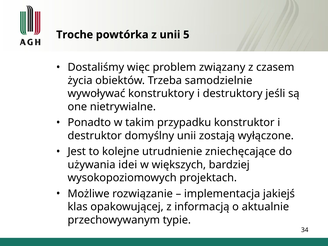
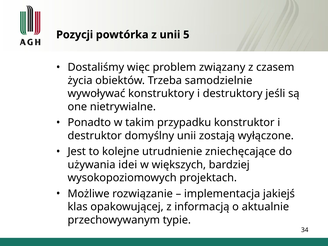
Troche: Troche -> Pozycji
